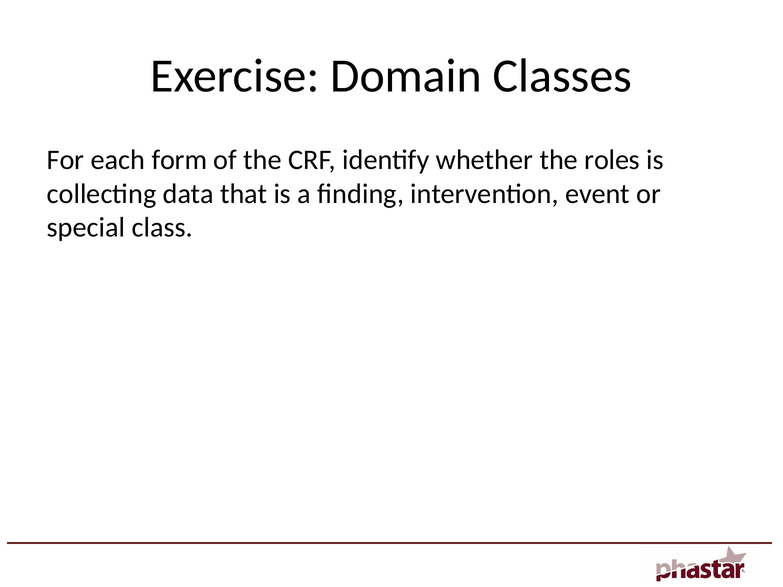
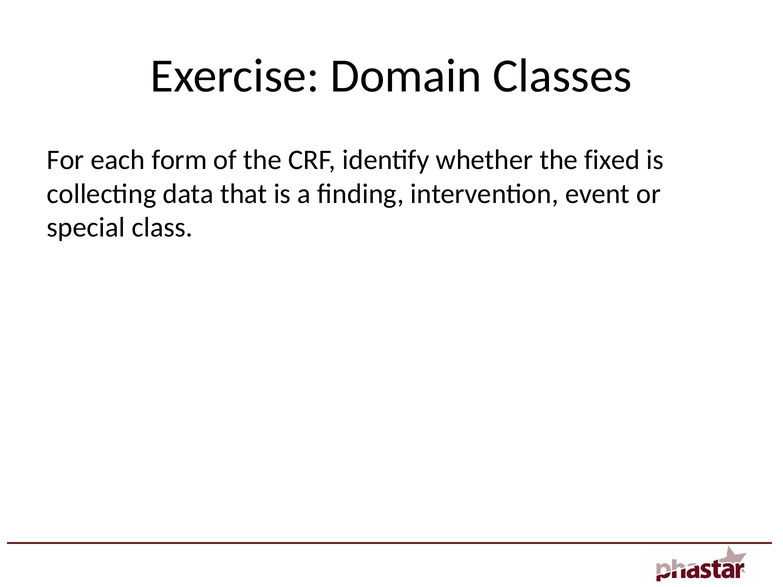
roles: roles -> fixed
